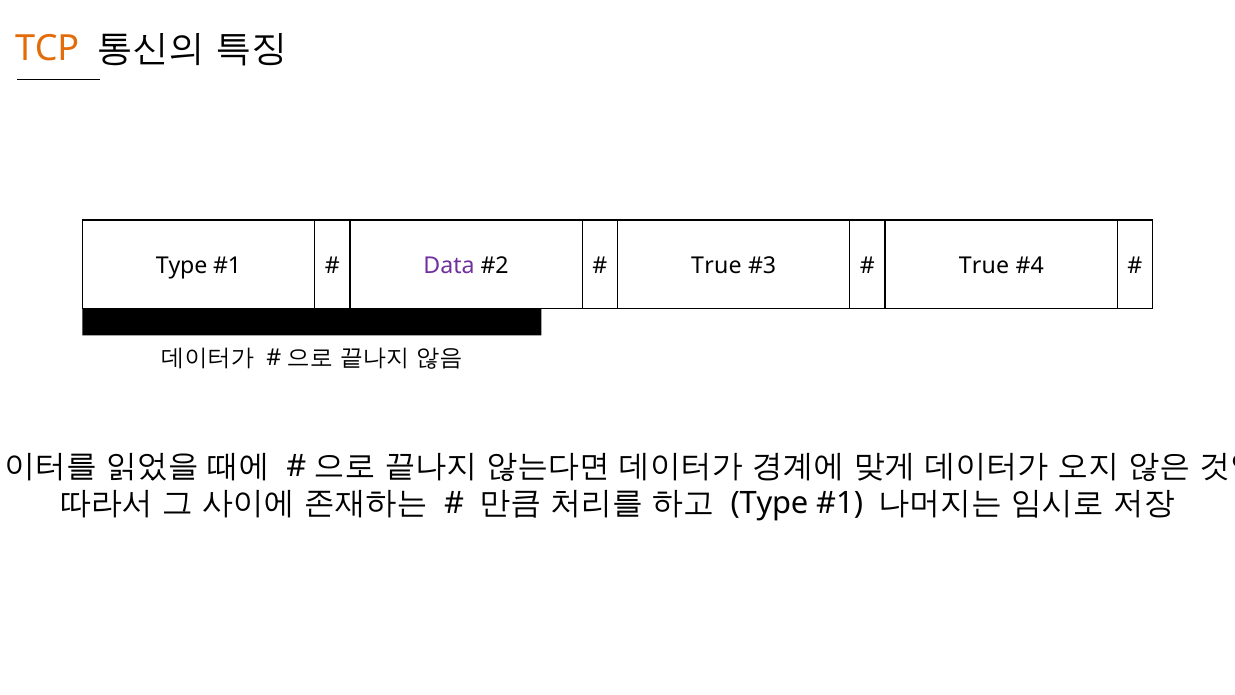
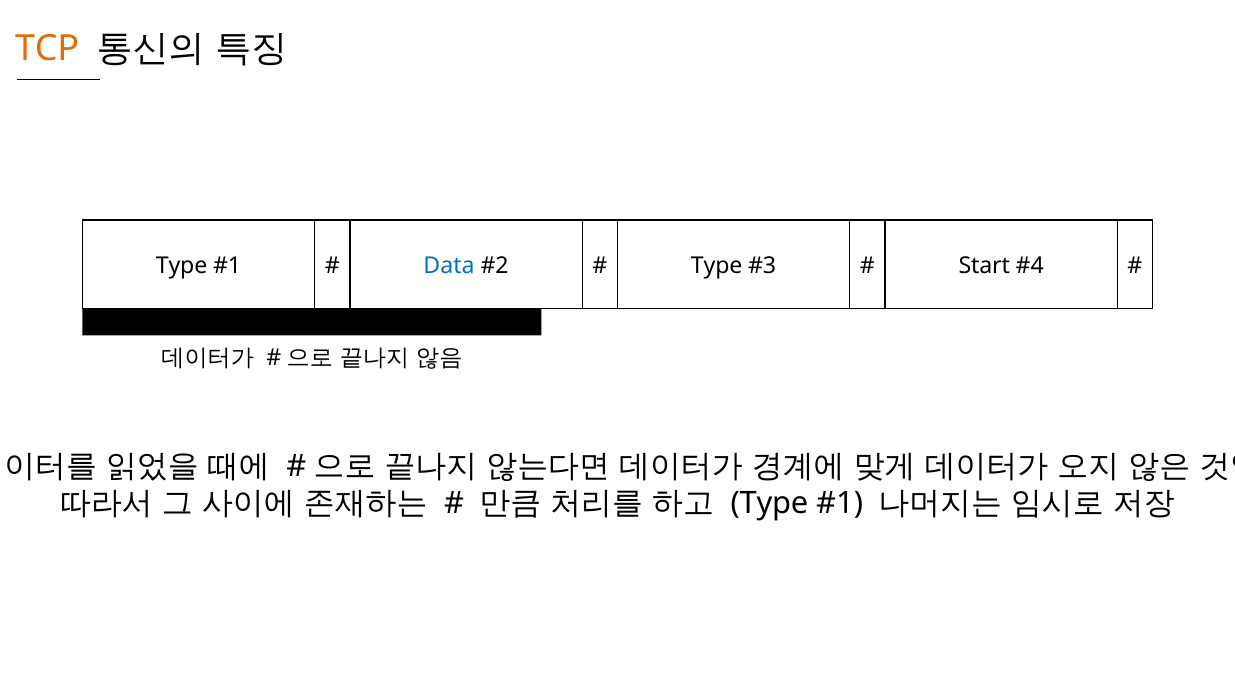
Data colour: purple -> blue
True at (716, 266): True -> Type
True at (984, 266): True -> Start
